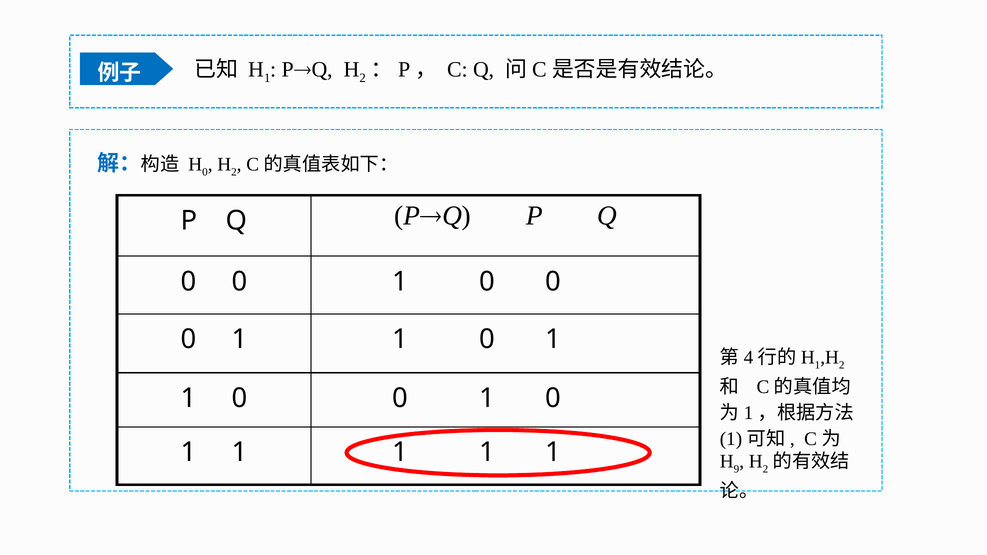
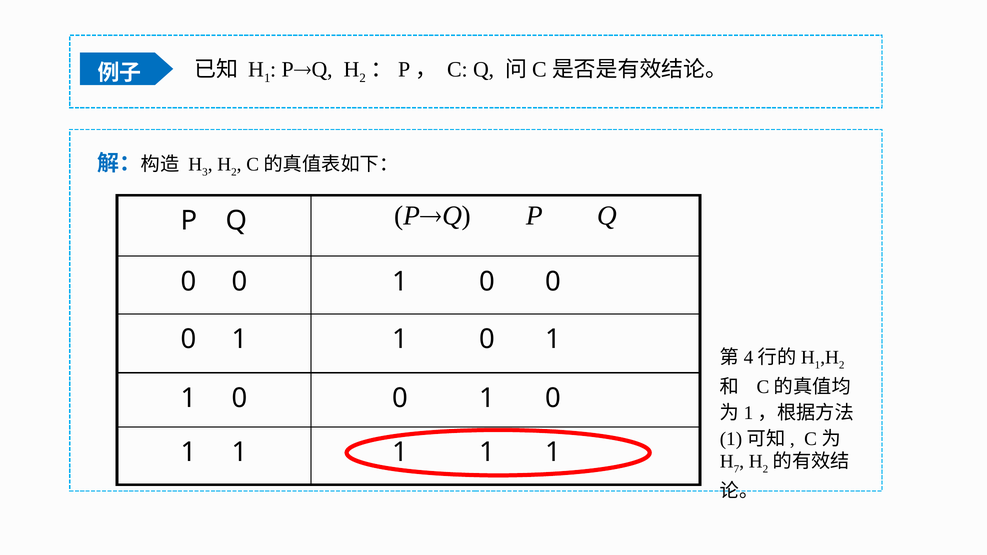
0 at (205, 172): 0 -> 3
9: 9 -> 7
